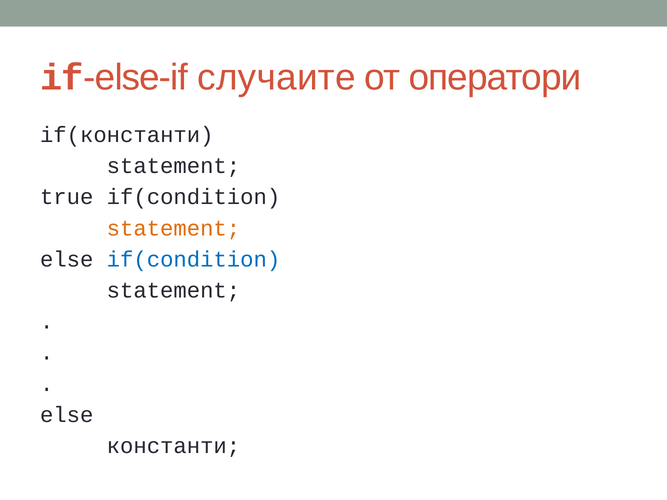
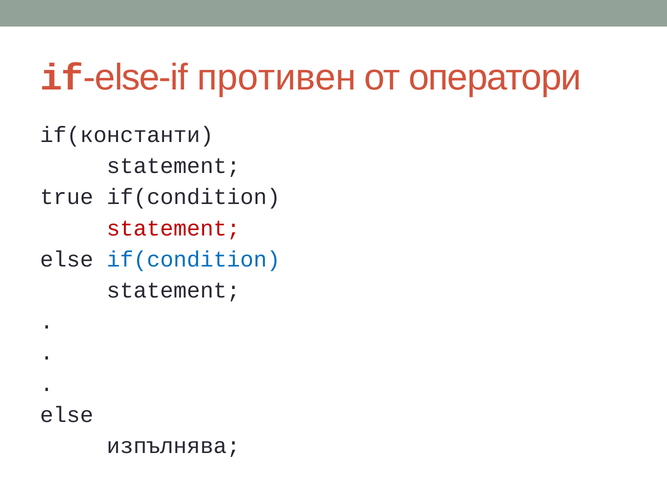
случаите: случаите -> противен
statement at (173, 228) colour: orange -> red
константи: константи -> изпълнява
